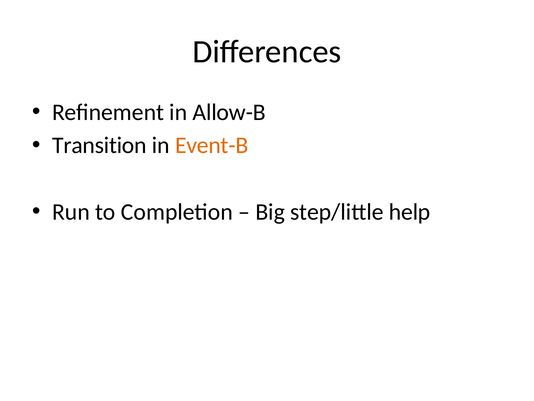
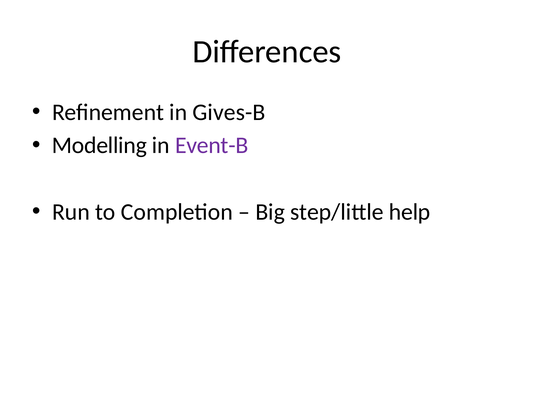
Allow-B: Allow-B -> Gives-B
Transition: Transition -> Modelling
Event-B colour: orange -> purple
